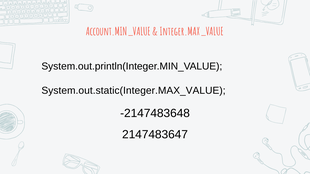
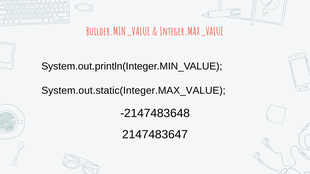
Account.MIN_VALUE: Account.MIN_VALUE -> Builder.MIN_VALUE
